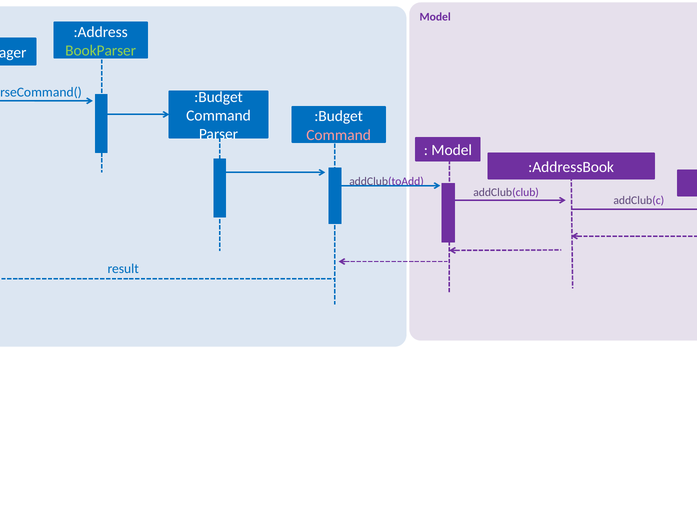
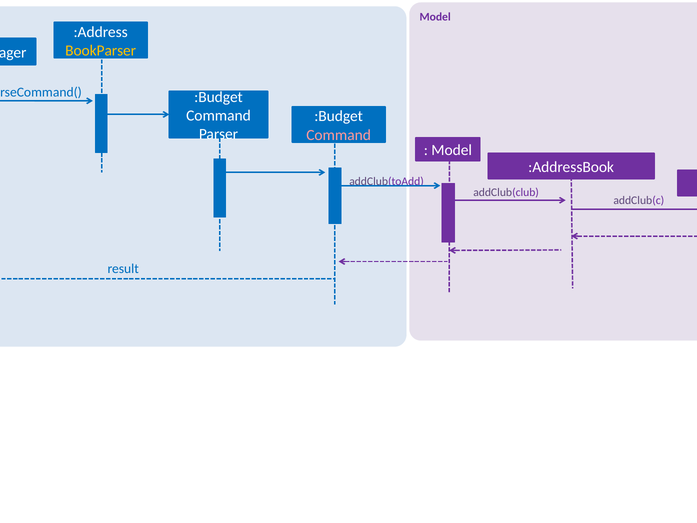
BookParser colour: light green -> yellow
